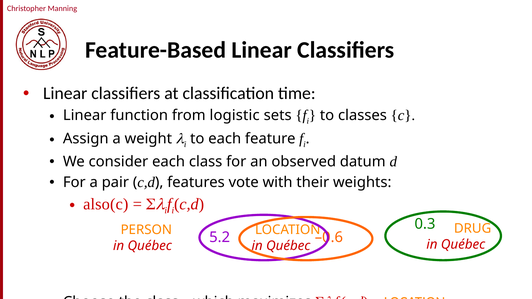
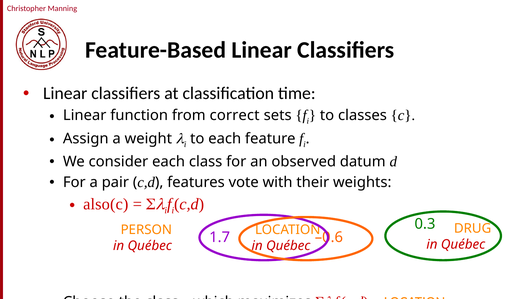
logistic: logistic -> correct
5.2: 5.2 -> 1.7
